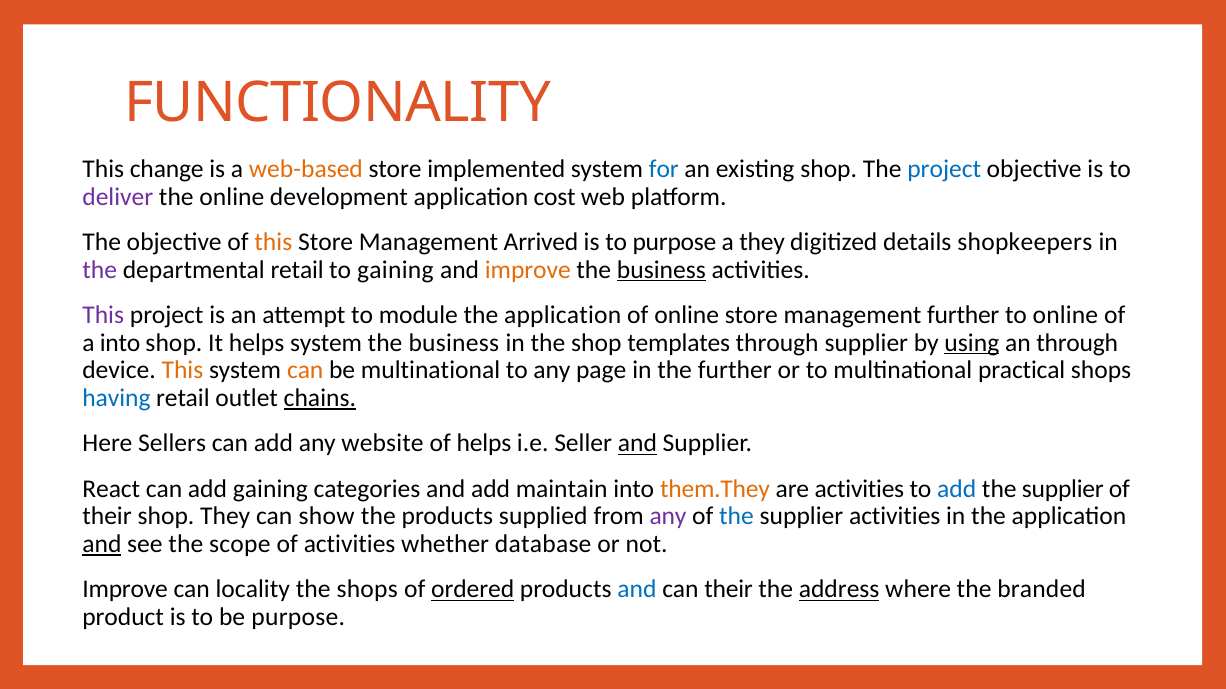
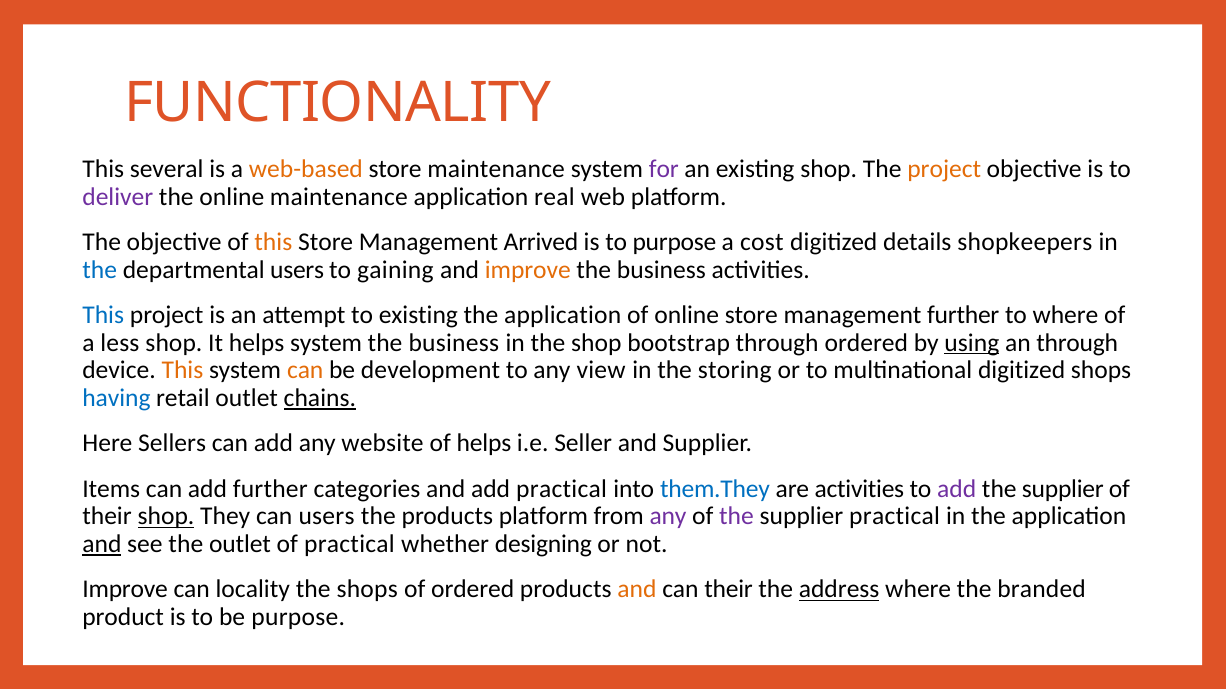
change: change -> several
store implemented: implemented -> maintenance
for colour: blue -> purple
project at (944, 169) colour: blue -> orange
online development: development -> maintenance
cost: cost -> real
a they: they -> cost
the at (100, 270) colour: purple -> blue
departmental retail: retail -> users
business at (661, 270) underline: present -> none
This at (103, 315) colour: purple -> blue
to module: module -> existing
to online: online -> where
a into: into -> less
templates: templates -> bootstrap
through supplier: supplier -> ordered
be multinational: multinational -> development
page: page -> view
the further: further -> storing
multinational practical: practical -> digitized
and at (637, 444) underline: present -> none
React: React -> Items
add gaining: gaining -> further
add maintain: maintain -> practical
them.They colour: orange -> blue
add at (957, 489) colour: blue -> purple
shop at (166, 517) underline: none -> present
can show: show -> users
products supplied: supplied -> platform
the at (736, 517) colour: blue -> purple
supplier activities: activities -> practical
the scope: scope -> outlet
of activities: activities -> practical
database: database -> designing
ordered at (473, 590) underline: present -> none
and at (637, 590) colour: blue -> orange
